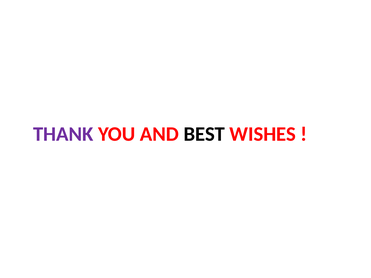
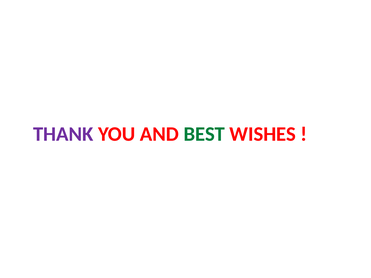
BEST colour: black -> green
